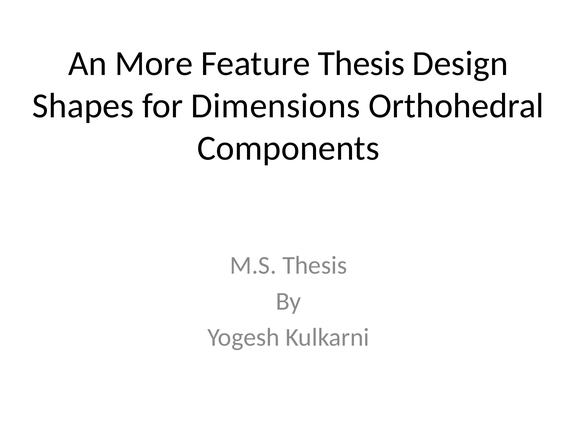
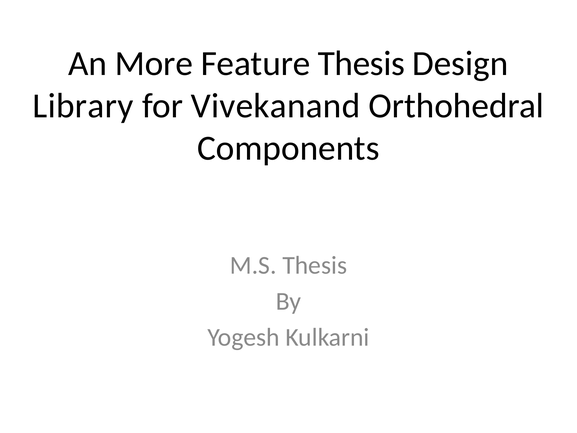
Shapes: Shapes -> Library
Dimensions: Dimensions -> Vivekanand
